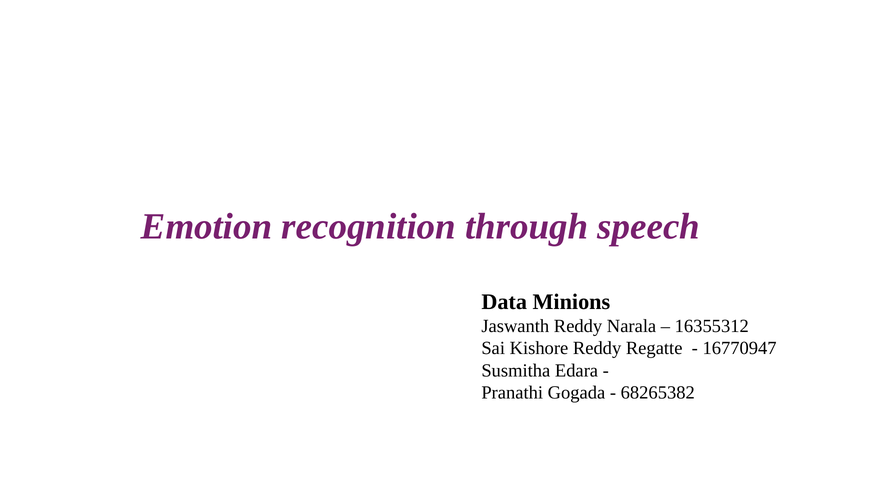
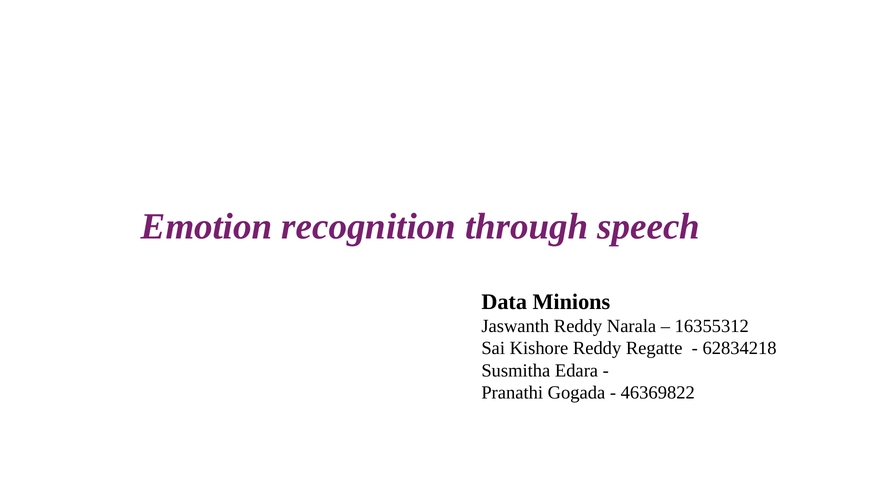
16770947: 16770947 -> 62834218
68265382: 68265382 -> 46369822
